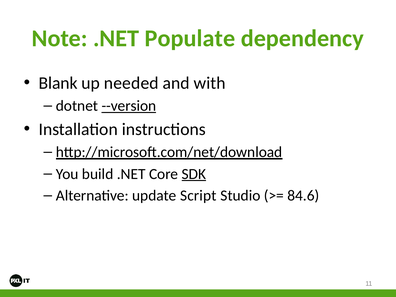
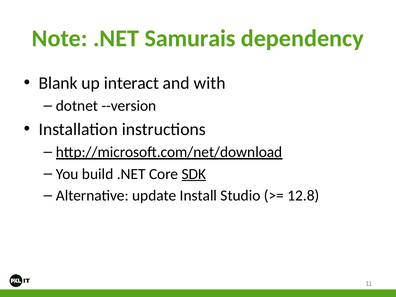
Populate: Populate -> Samurais
needed: needed -> interact
--version underline: present -> none
Script: Script -> Install
84.6: 84.6 -> 12.8
